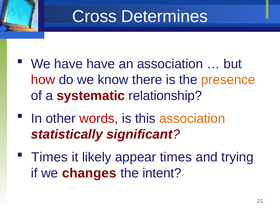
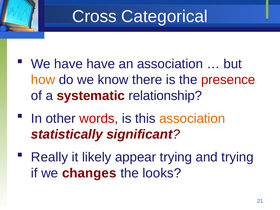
Determines: Determines -> Categorical
how colour: red -> orange
presence colour: orange -> red
Times at (50, 157): Times -> Really
appear times: times -> trying
intent: intent -> looks
